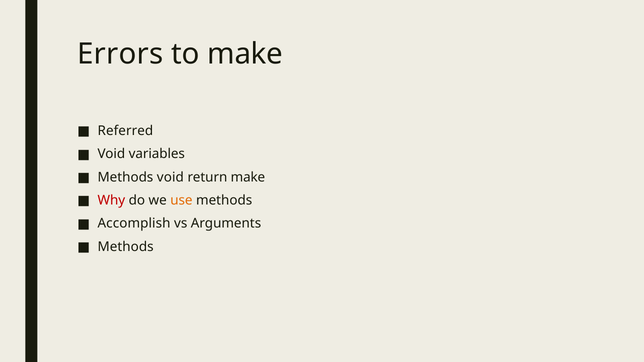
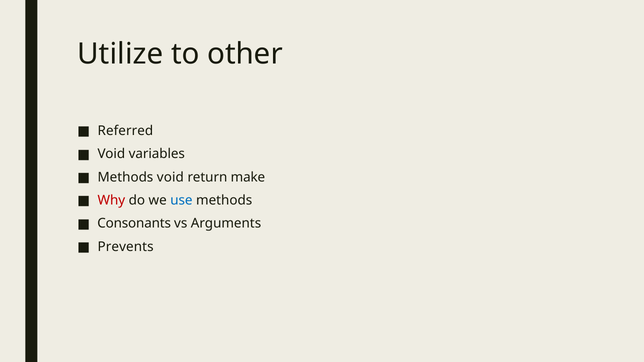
Errors: Errors -> Utilize
to make: make -> other
use colour: orange -> blue
Accomplish: Accomplish -> Consonants
Methods at (126, 247): Methods -> Prevents
